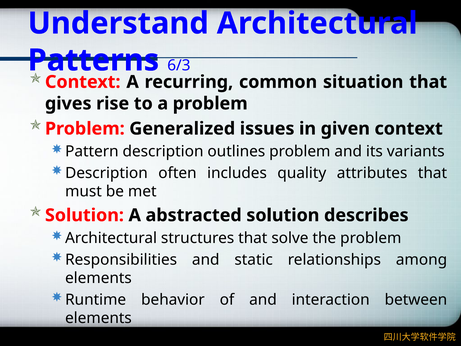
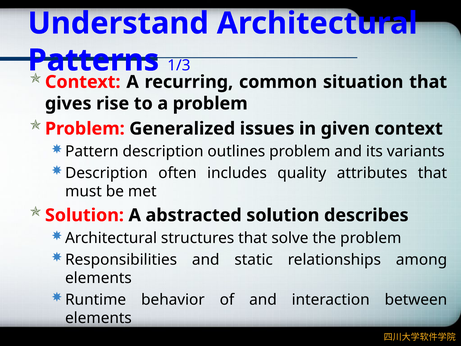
6/3: 6/3 -> 1/3
